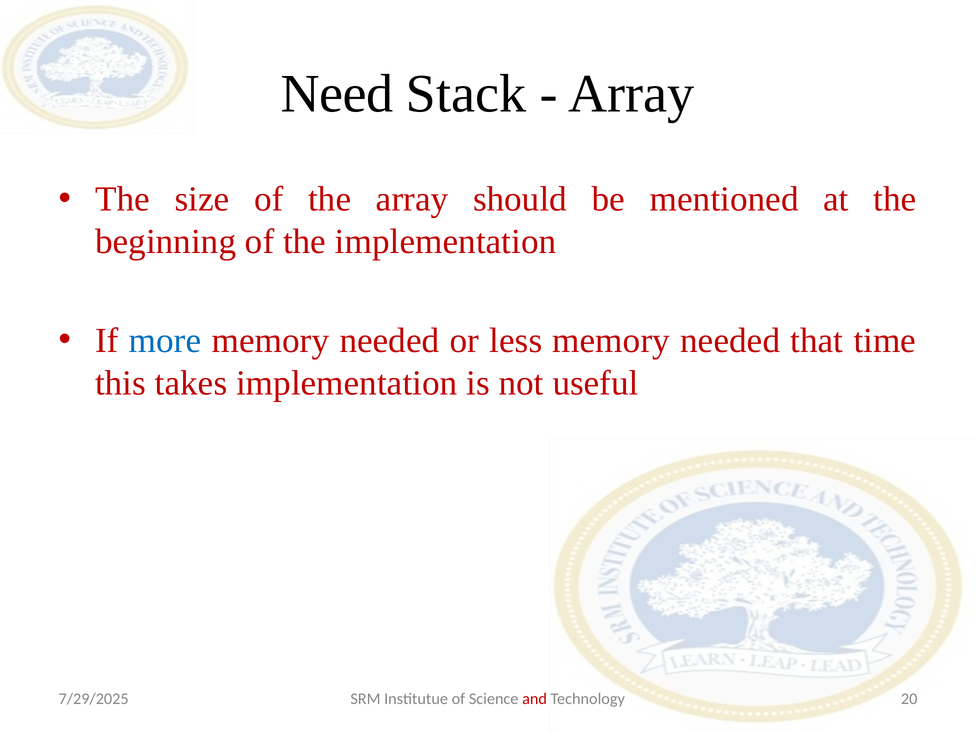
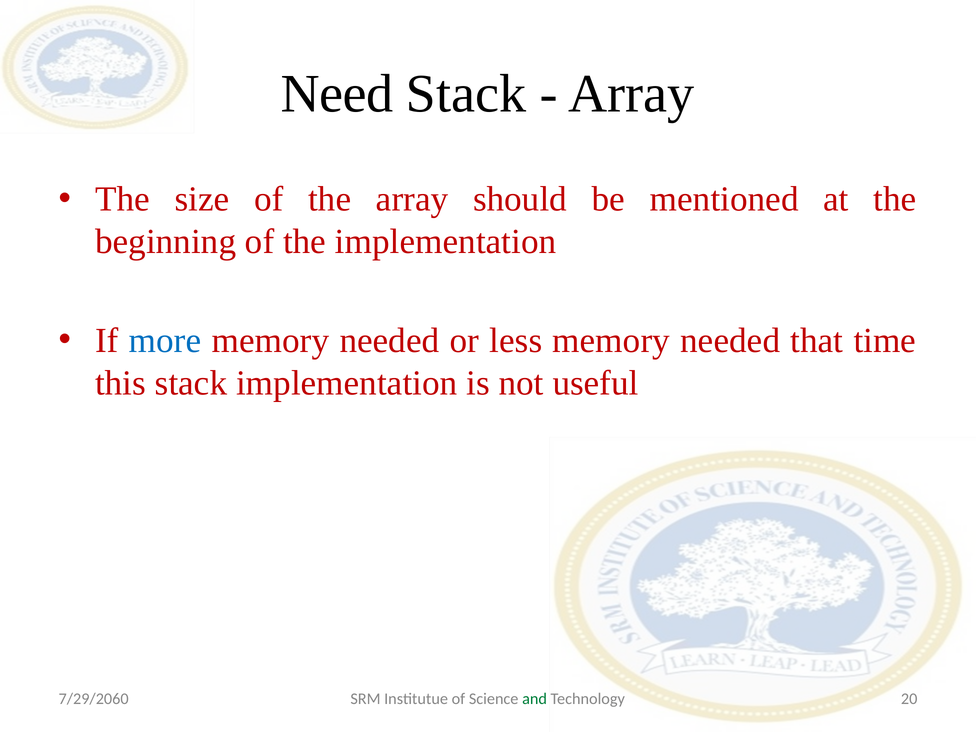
this takes: takes -> stack
7/29/2025: 7/29/2025 -> 7/29/2060
and colour: red -> green
